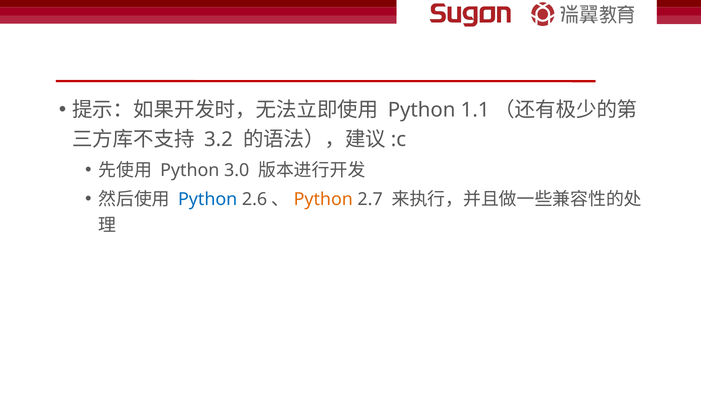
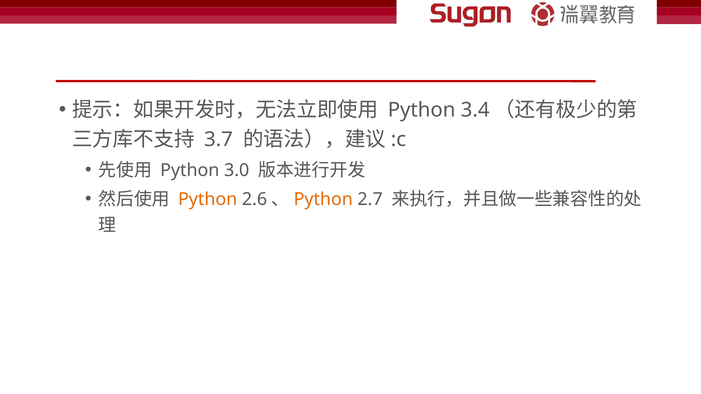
1.1: 1.1 -> 3.4
3.2: 3.2 -> 3.7
Python at (208, 200) colour: blue -> orange
